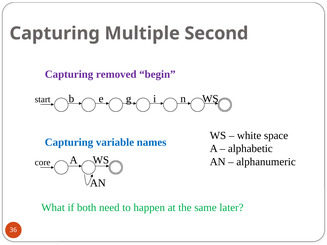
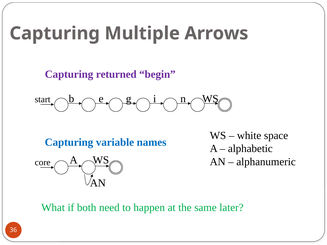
Second: Second -> Arrows
removed: removed -> returned
